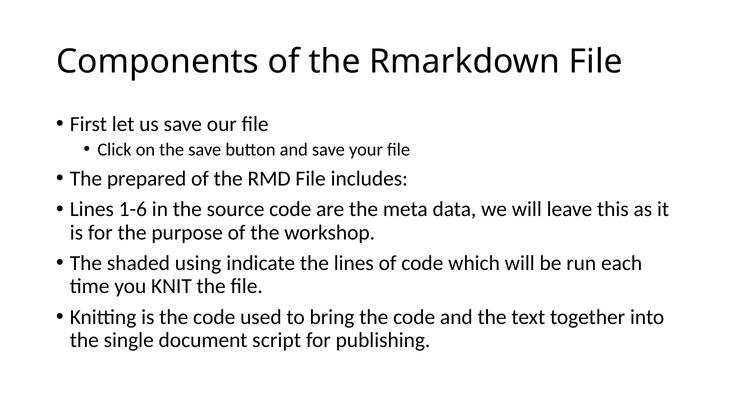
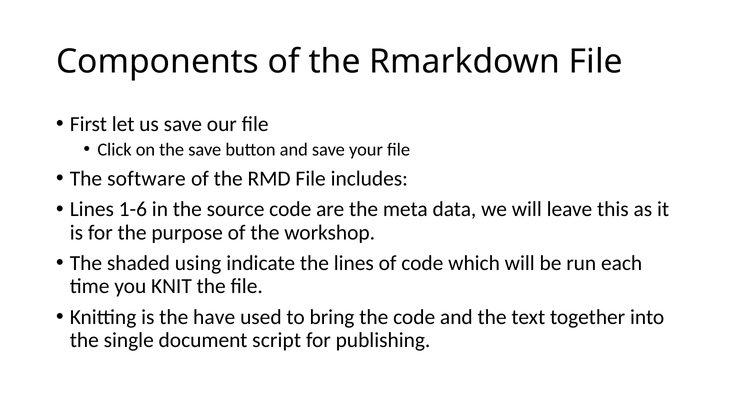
prepared: prepared -> software
is the code: code -> have
